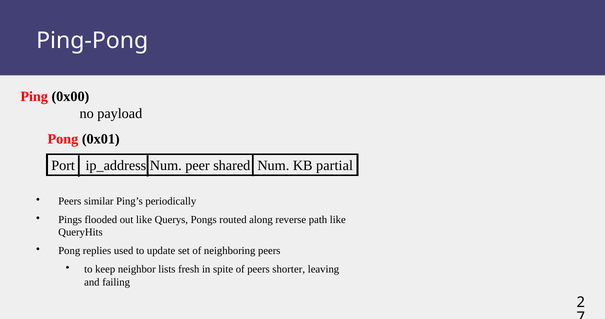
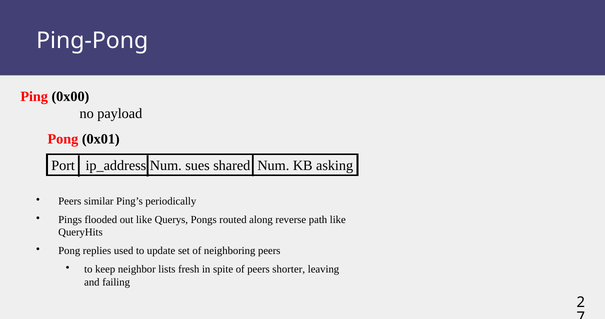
peer: peer -> sues
partial: partial -> asking
